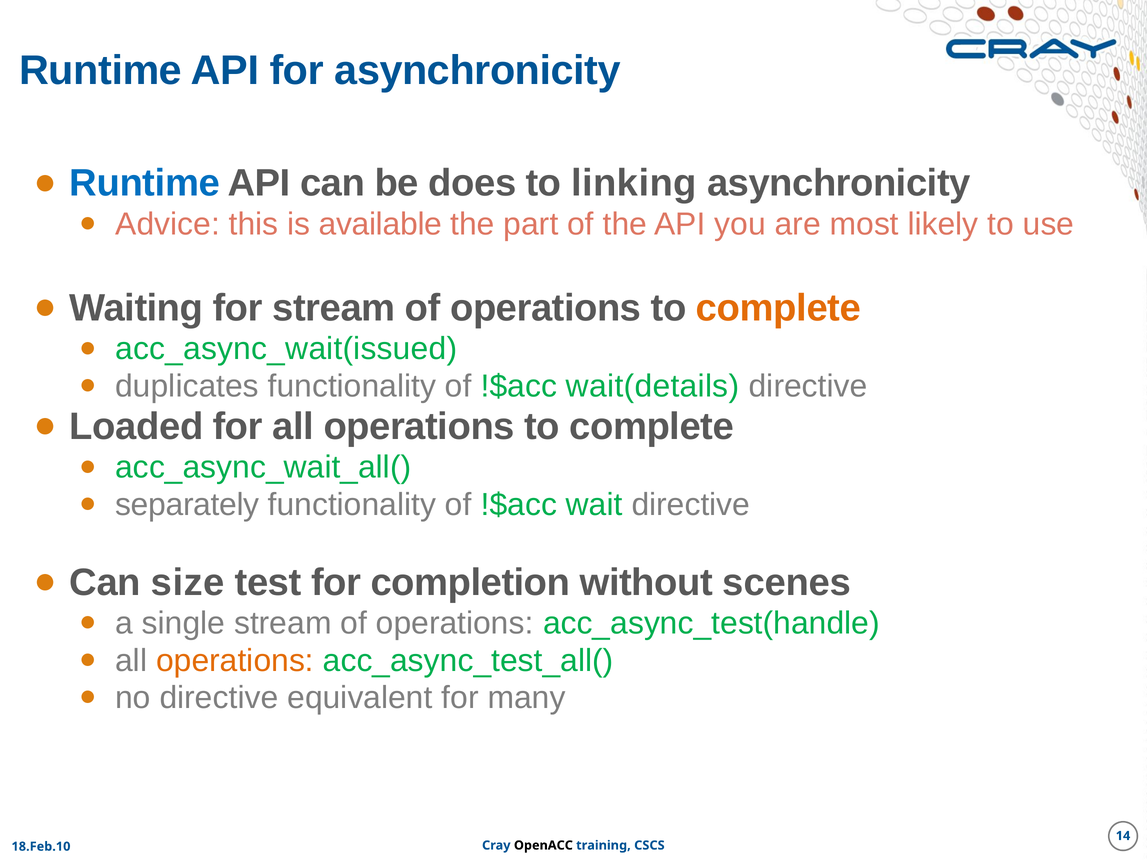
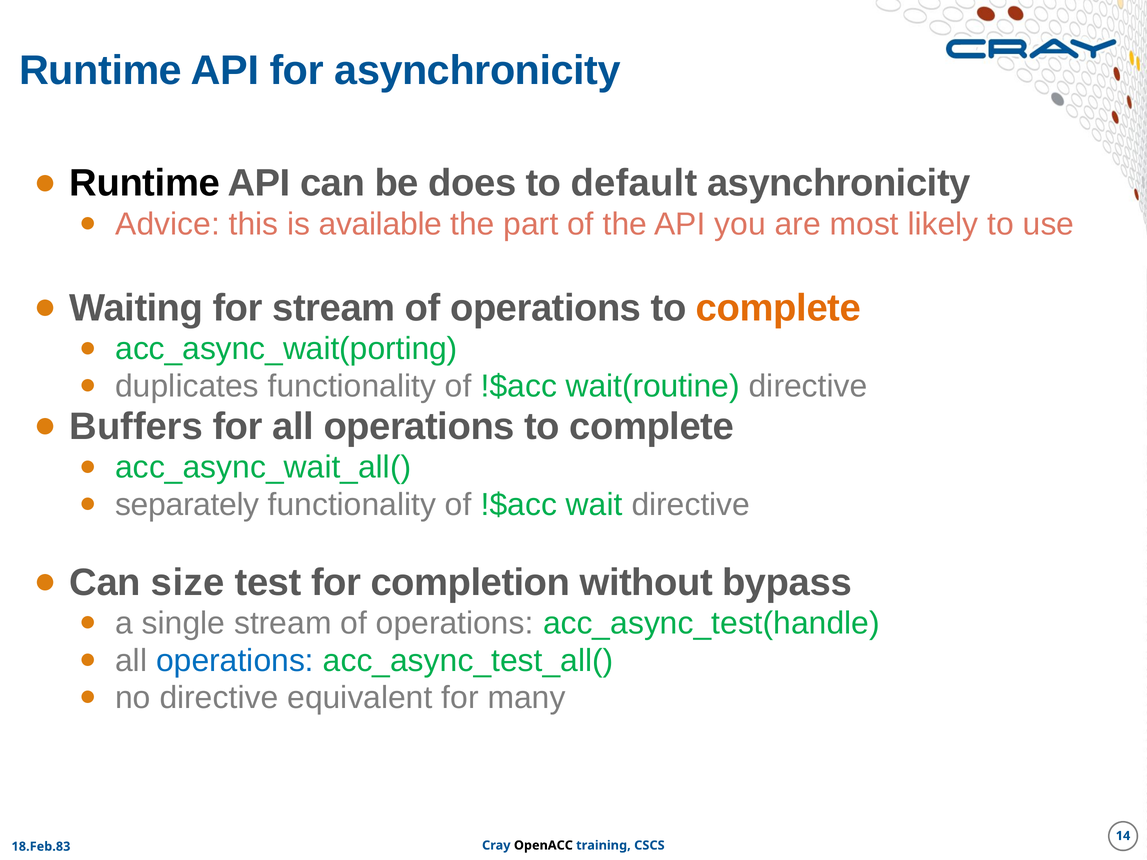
Runtime at (145, 183) colour: blue -> black
linking: linking -> default
acc_async_wait(issued: acc_async_wait(issued -> acc_async_wait(porting
wait(details: wait(details -> wait(routine
Loaded: Loaded -> Buffers
scenes: scenes -> bypass
operations at (235, 661) colour: orange -> blue
18.Feb.10: 18.Feb.10 -> 18.Feb.83
